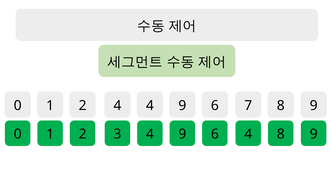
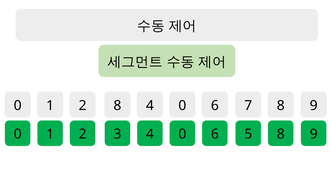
2 4: 4 -> 8
9 at (182, 106): 9 -> 0
3 4 9: 9 -> 0
6 4: 4 -> 5
